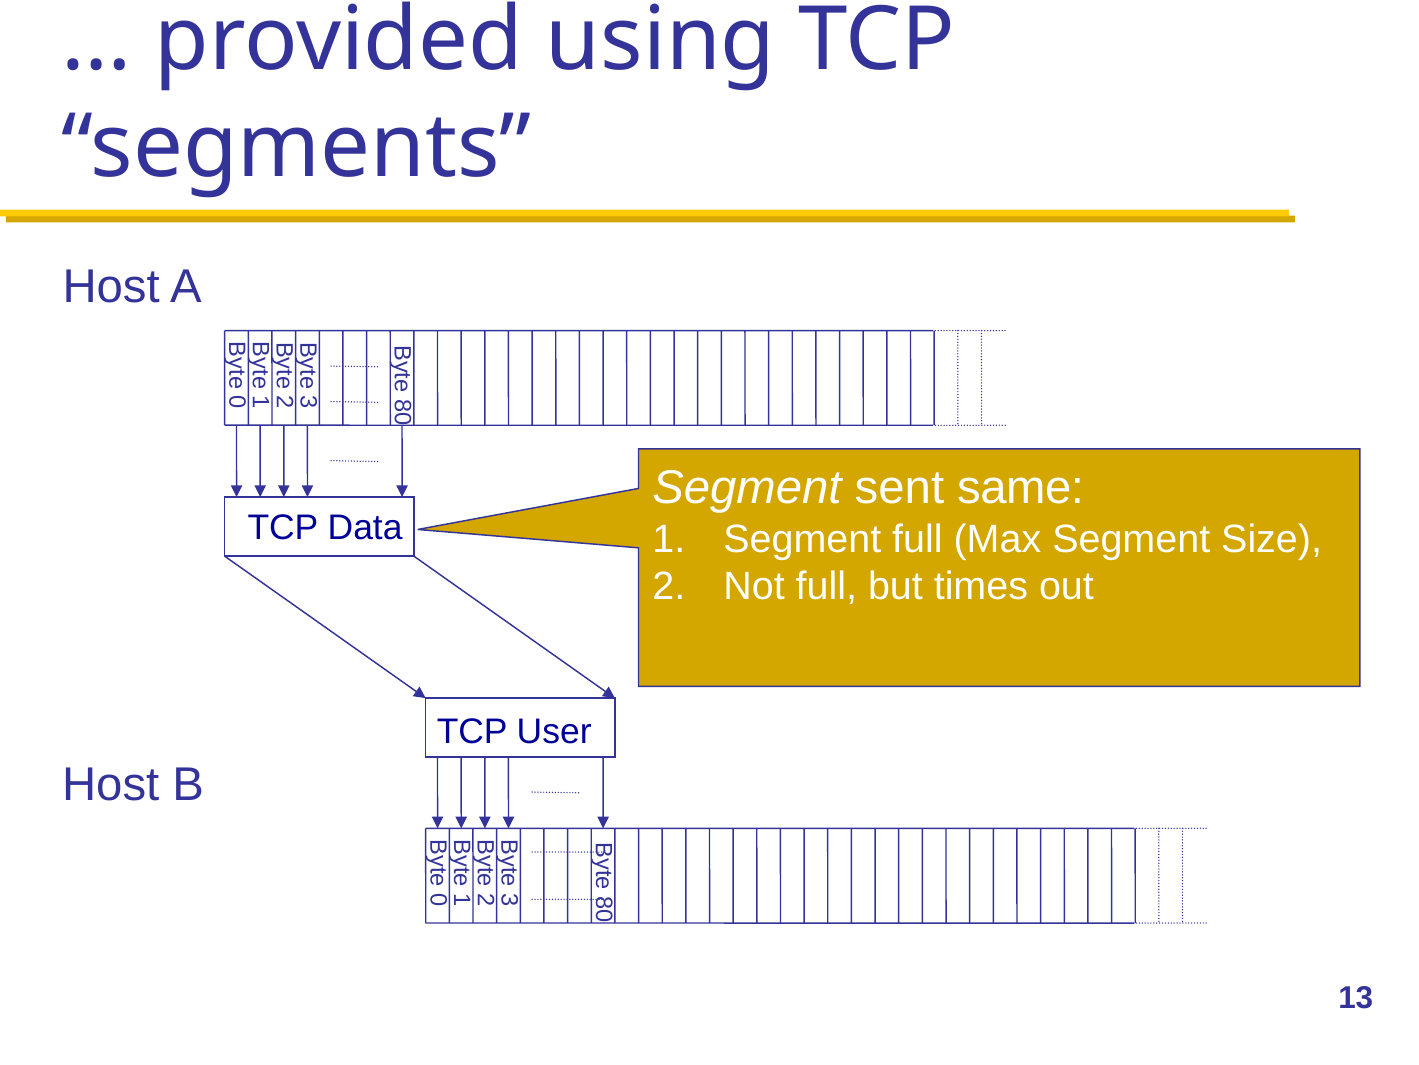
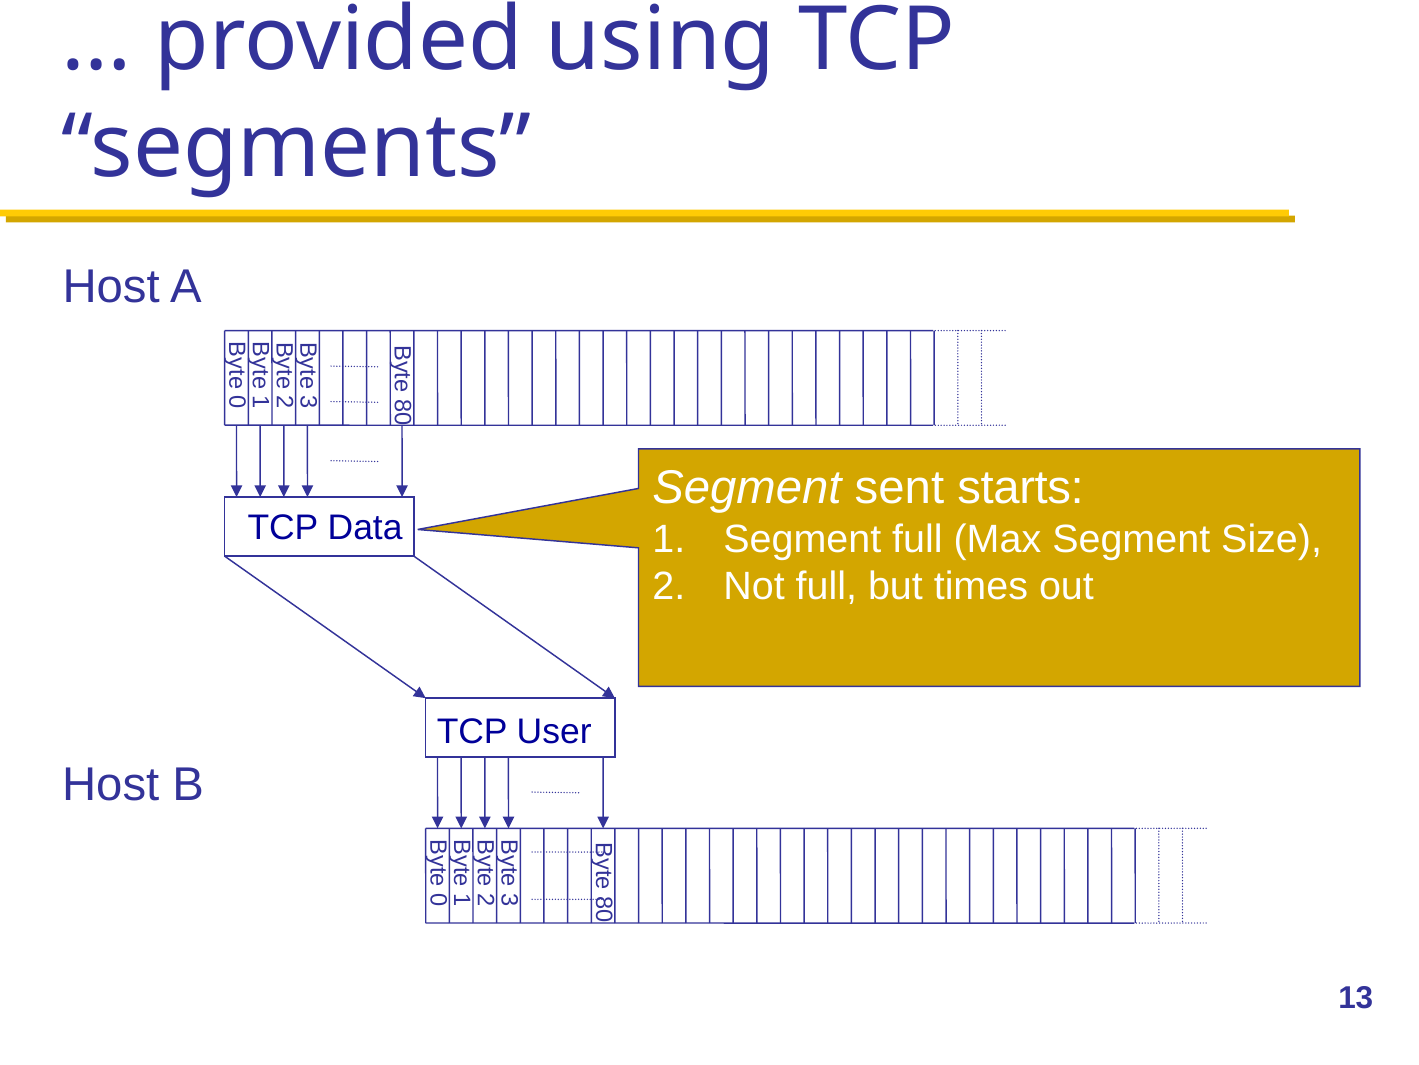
same: same -> starts
